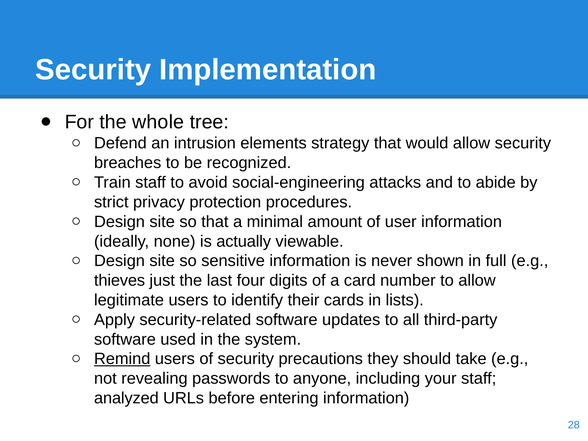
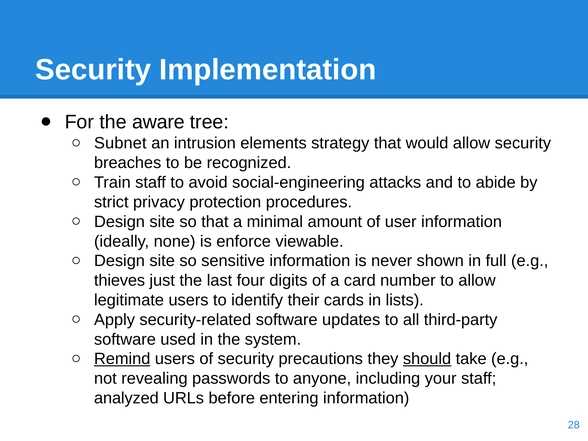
whole: whole -> aware
Defend: Defend -> Subnet
actually: actually -> enforce
should underline: none -> present
